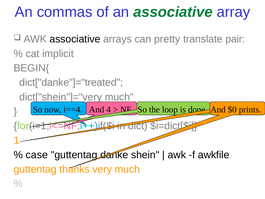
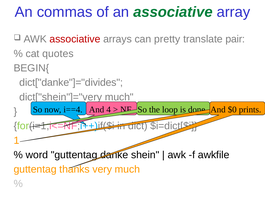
associative at (75, 39) colour: black -> red
implicit: implicit -> quotes
dict["danke"]="treated: dict["danke"]="treated -> dict["danke"]="divides
case: case -> word
